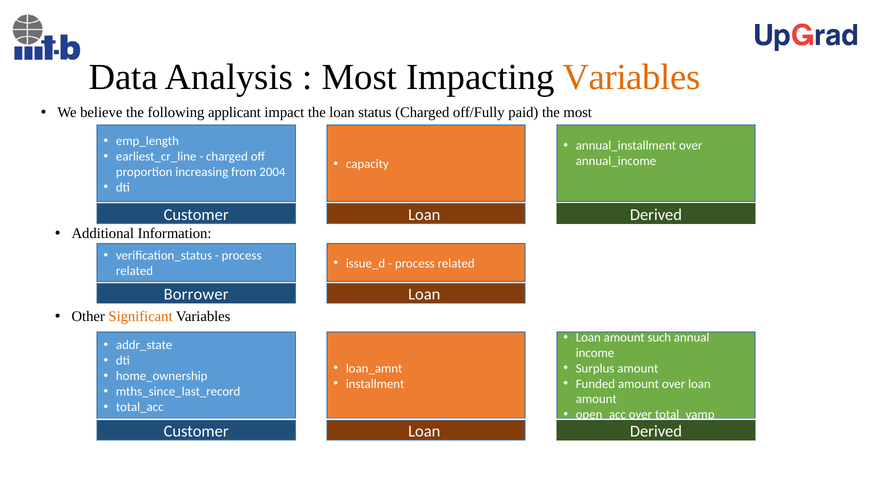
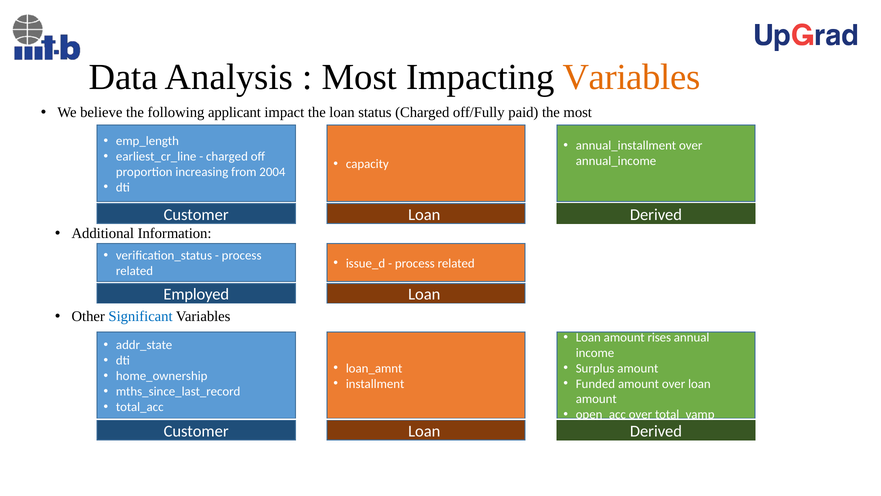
Borrower: Borrower -> Employed
Significant colour: orange -> blue
such: such -> rises
